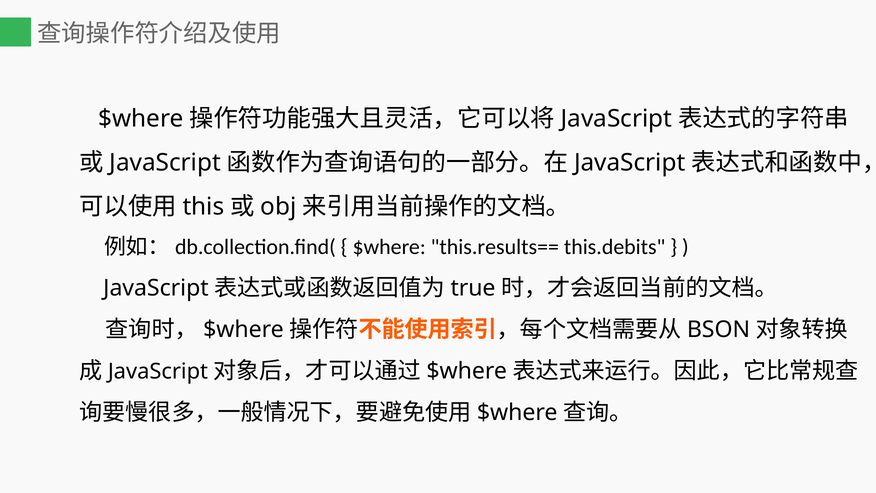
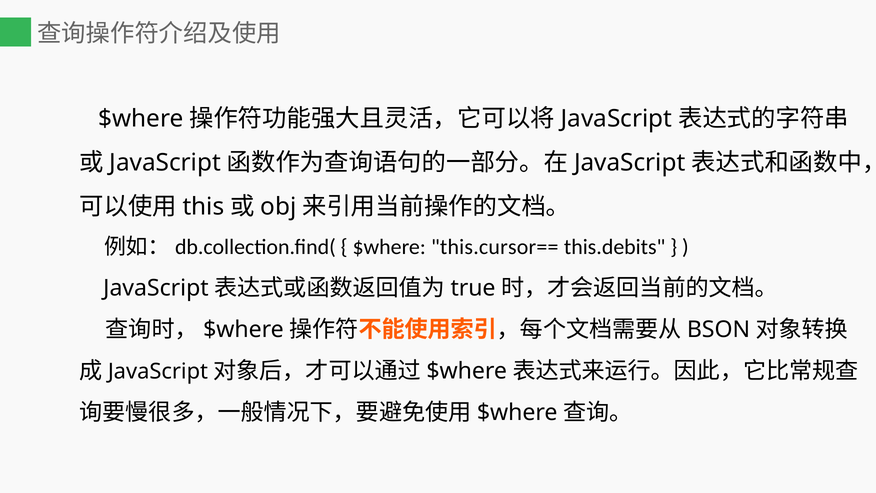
this.results==: this.results== -> this.cursor==
